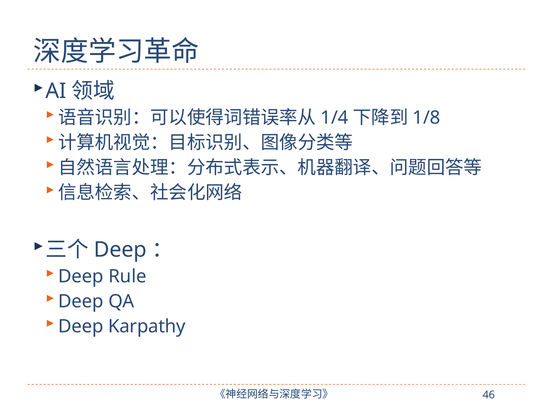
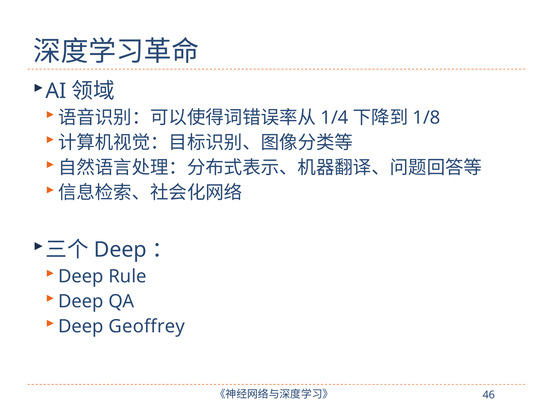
Karpathy: Karpathy -> Geoffrey
